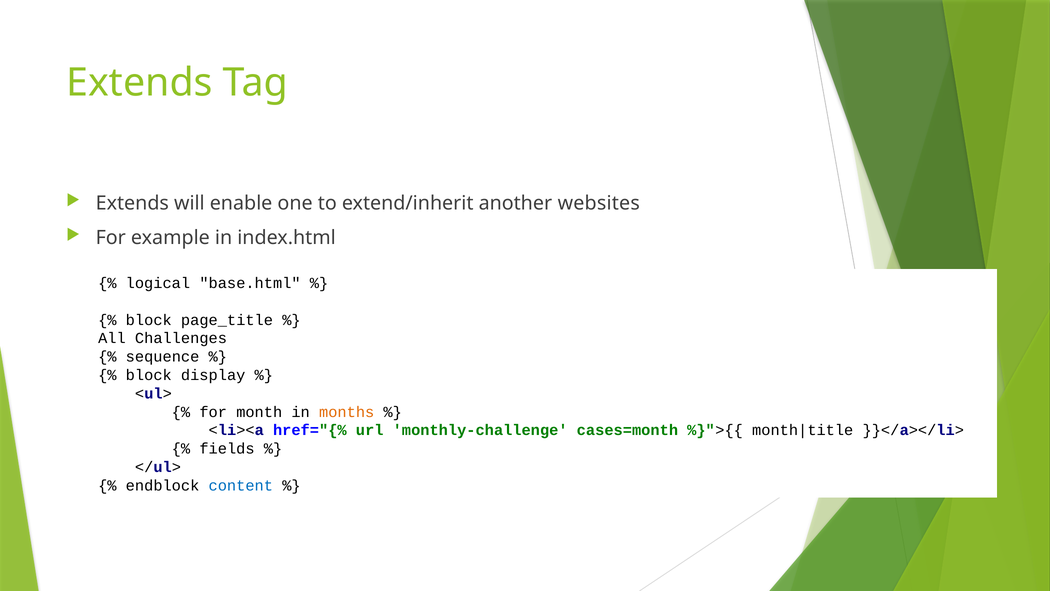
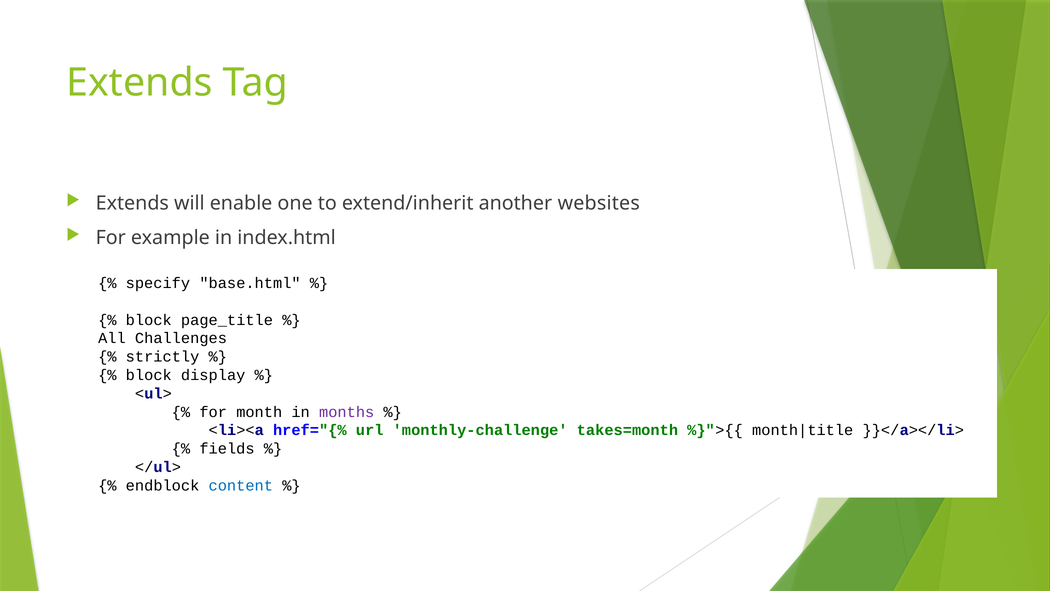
logical: logical -> specify
sequence: sequence -> strictly
months colour: orange -> purple
cases=month: cases=month -> takes=month
